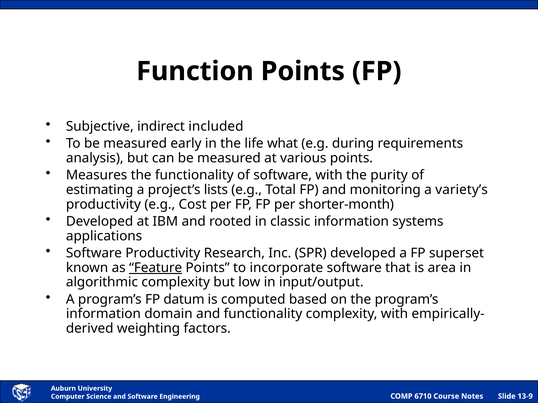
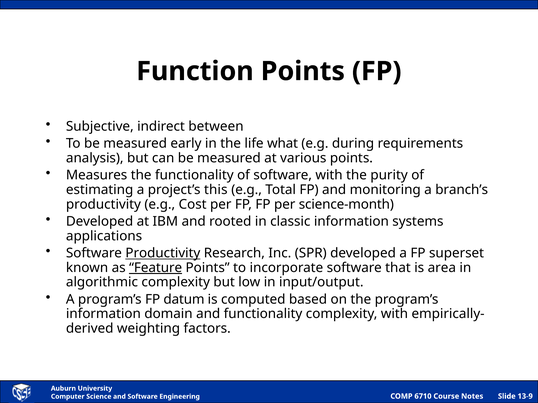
included: included -> between
lists: lists -> this
variety’s: variety’s -> branch’s
shorter-month: shorter-month -> science-month
Productivity at (163, 253) underline: none -> present
